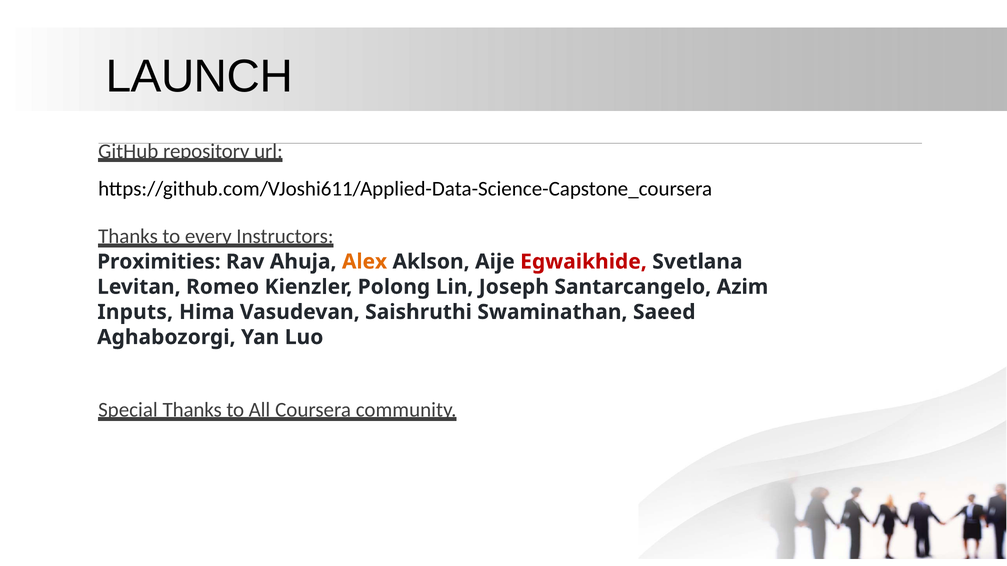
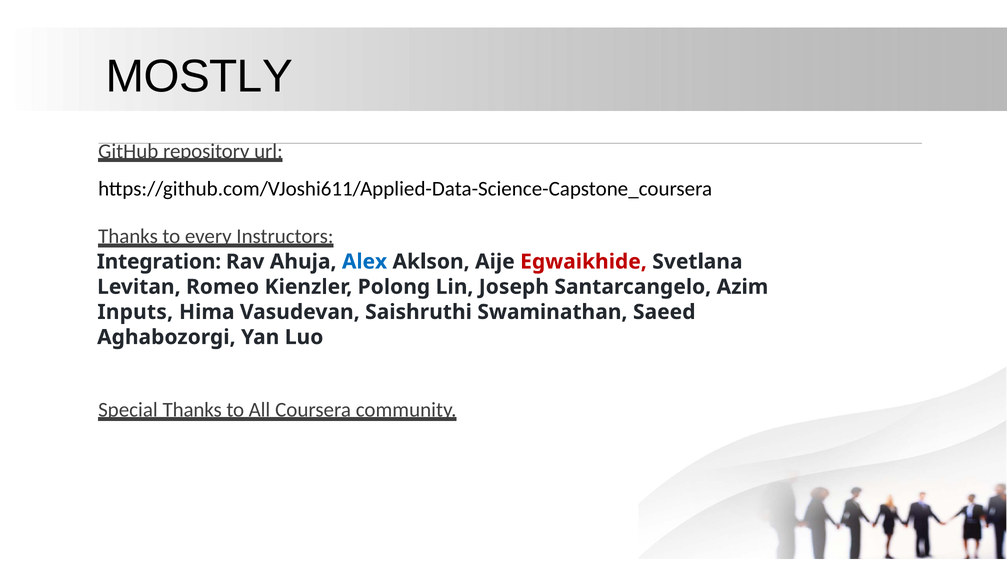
LAUNCH: LAUNCH -> MOSTLY
Proximities: Proximities -> Integration
Alex colour: orange -> blue
